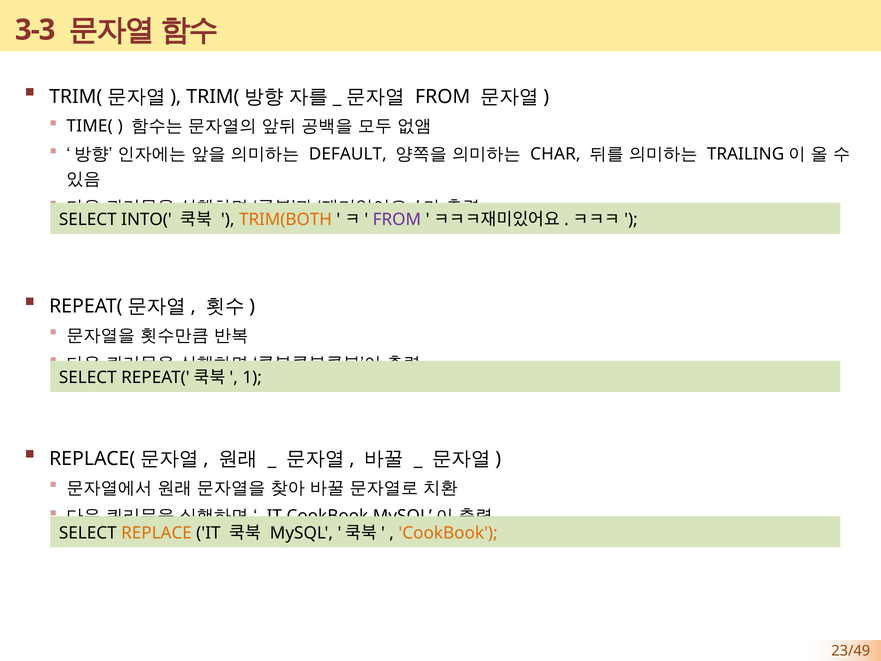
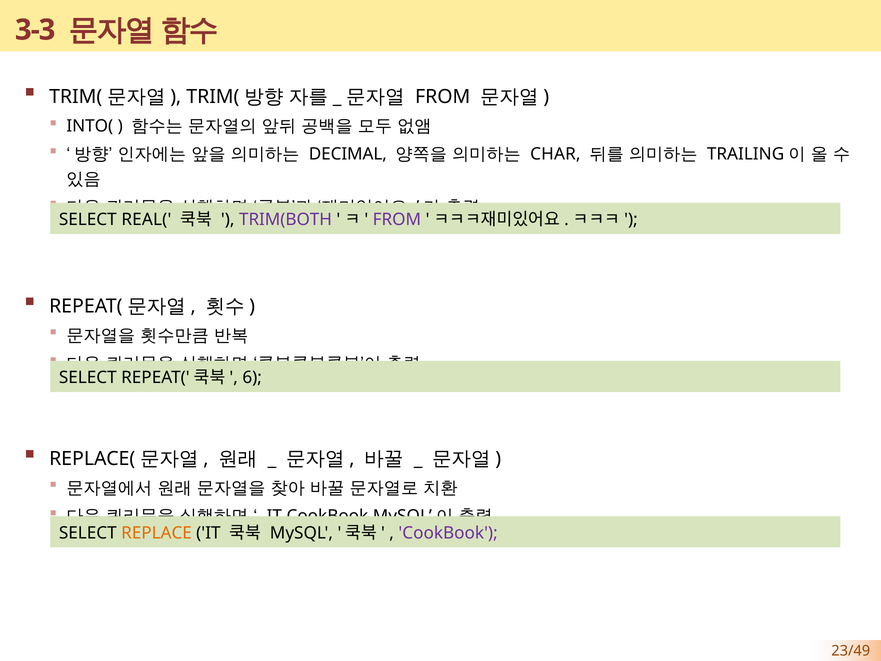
TIME(: TIME( -> INTO(
DEFAULT: DEFAULT -> DECIMAL
INTO(: INTO( -> REAL(
TRIM(BOTH colour: orange -> purple
1: 1 -> 6
CookBook at (448, 533) colour: orange -> purple
